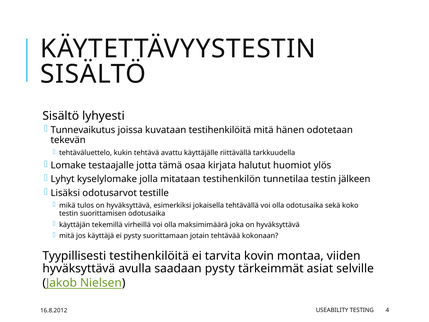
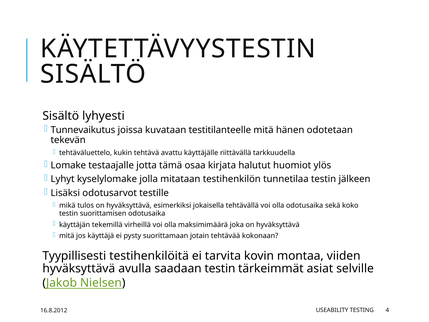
kuvataan testihenkilöitä: testihenkilöitä -> testitilanteelle
saadaan pysty: pysty -> testin
